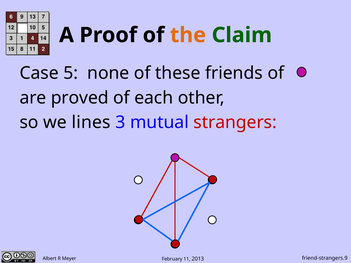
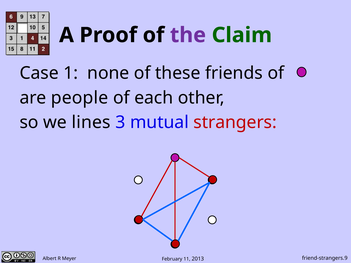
the colour: orange -> purple
5: 5 -> 1
proved: proved -> people
